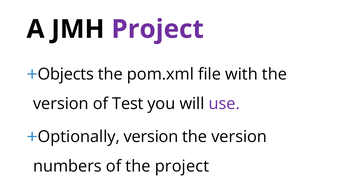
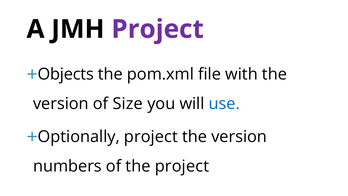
Test: Test -> Size
use colour: purple -> blue
Optionally version: version -> project
